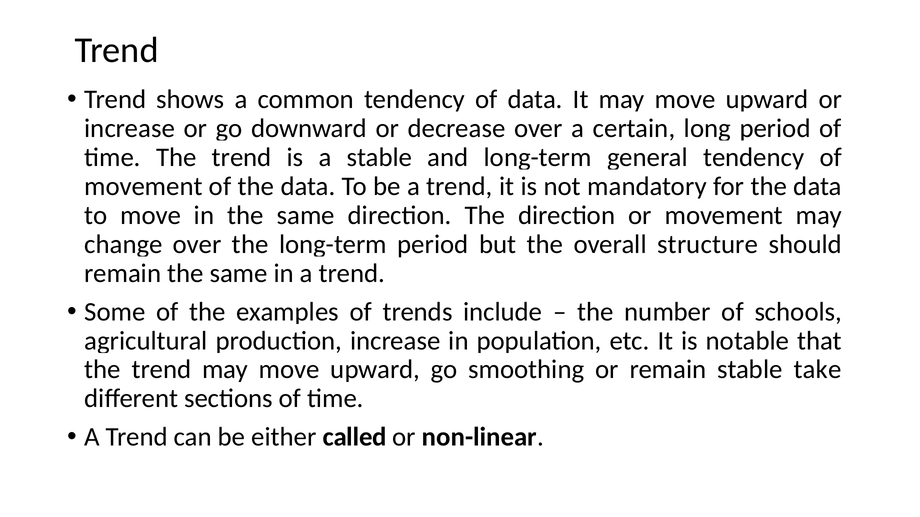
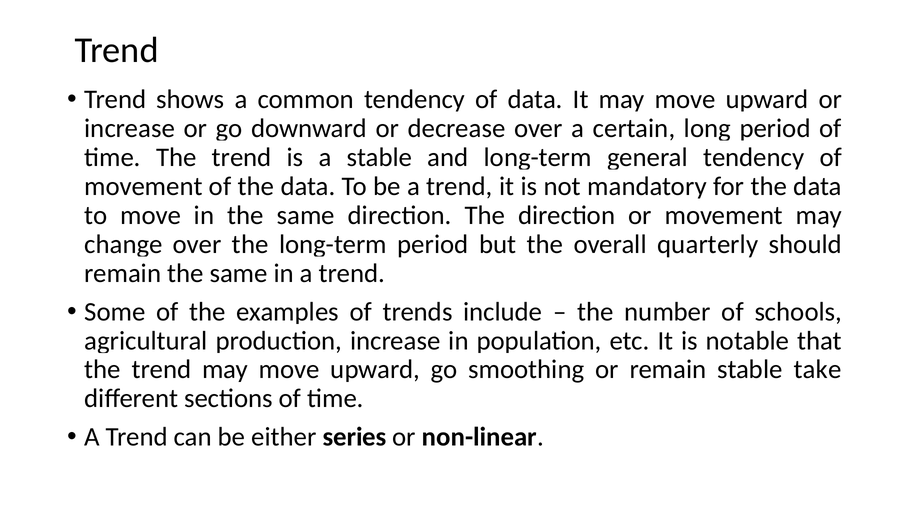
structure: structure -> quarterly
called: called -> series
